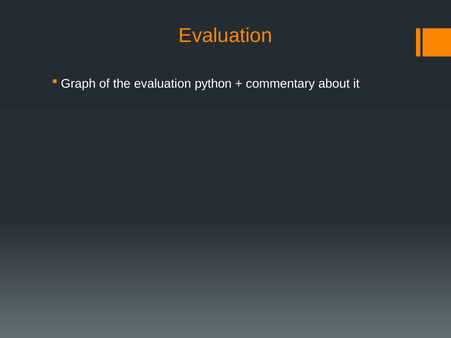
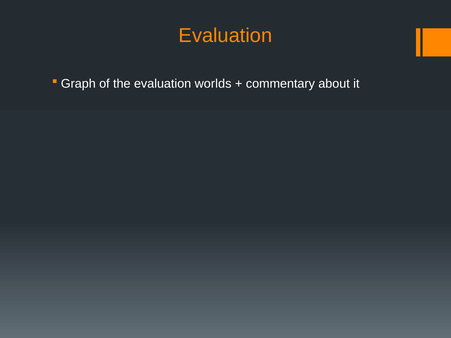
python: python -> worlds
